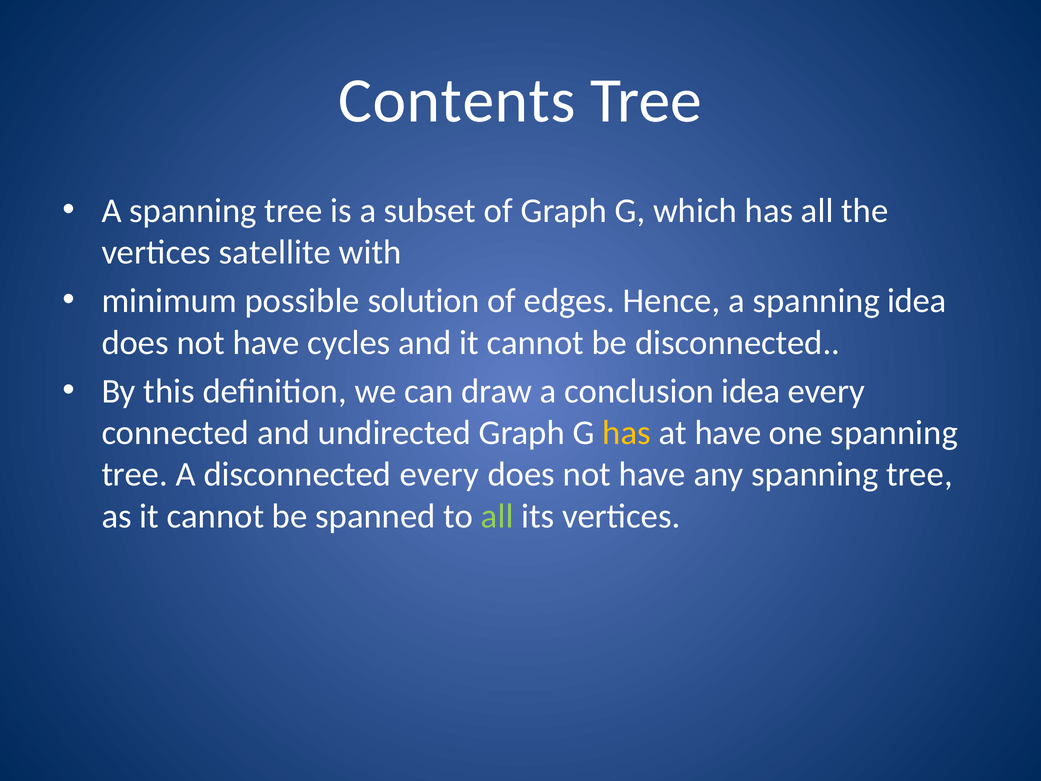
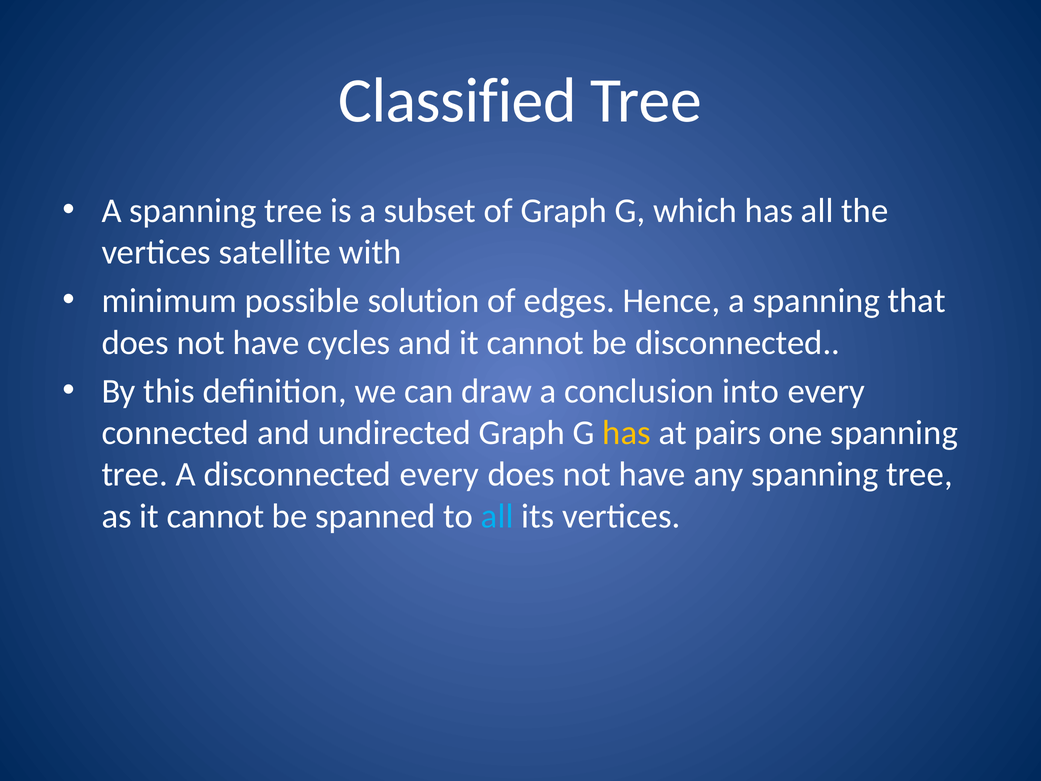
Contents: Contents -> Classified
spanning idea: idea -> that
conclusion idea: idea -> into
at have: have -> pairs
all at (497, 516) colour: light green -> light blue
